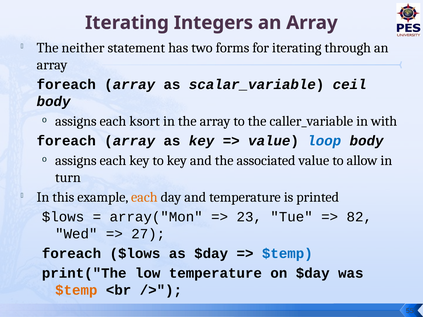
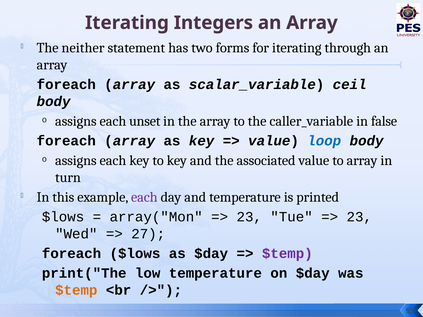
ksort: ksort -> unset
with: with -> false
to allow: allow -> array
each at (144, 197) colour: orange -> purple
82 at (359, 217): 82 -> 23
$temp at (287, 254) colour: blue -> purple
